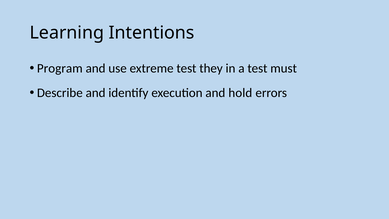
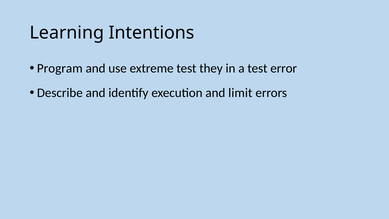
must: must -> error
hold: hold -> limit
